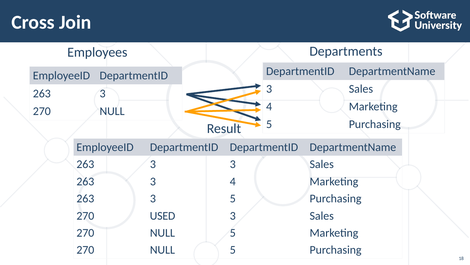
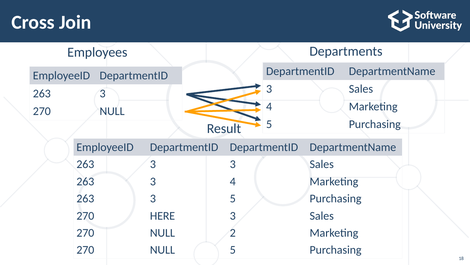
USED: USED -> HERE
5 at (233, 232): 5 -> 2
